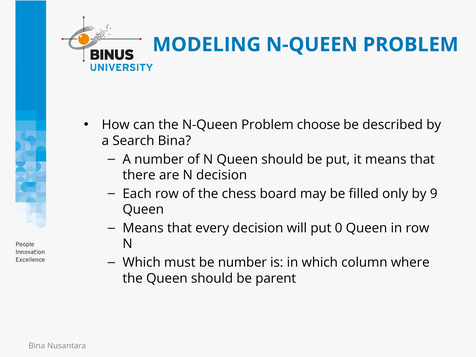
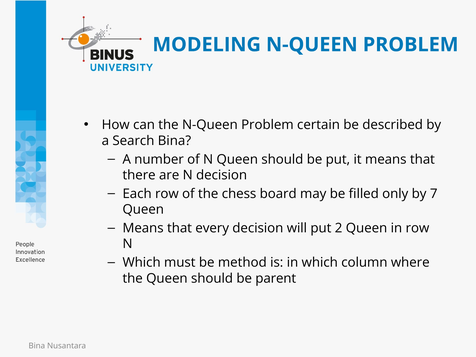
choose: choose -> certain
9: 9 -> 7
0: 0 -> 2
be number: number -> method
